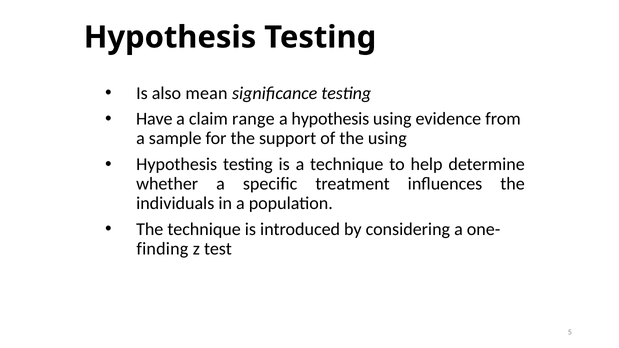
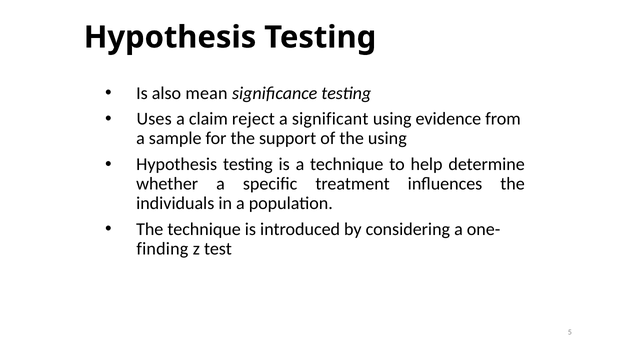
Have: Have -> Uses
range: range -> reject
a hypothesis: hypothesis -> significant
